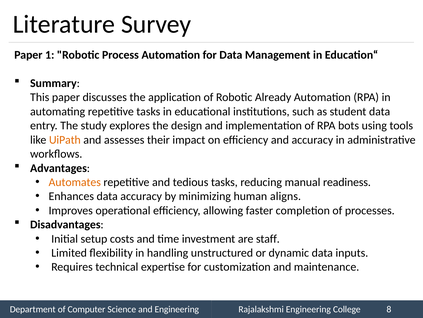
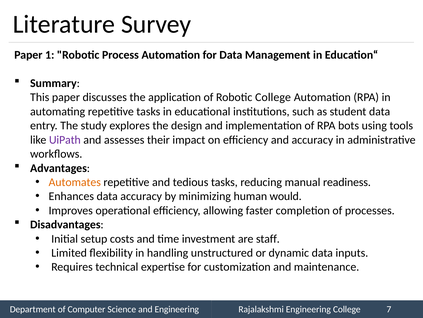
Robotic Already: Already -> College
UiPath colour: orange -> purple
aligns: aligns -> would
8: 8 -> 7
